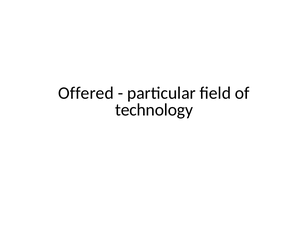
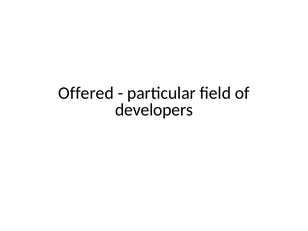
technology: technology -> developers
